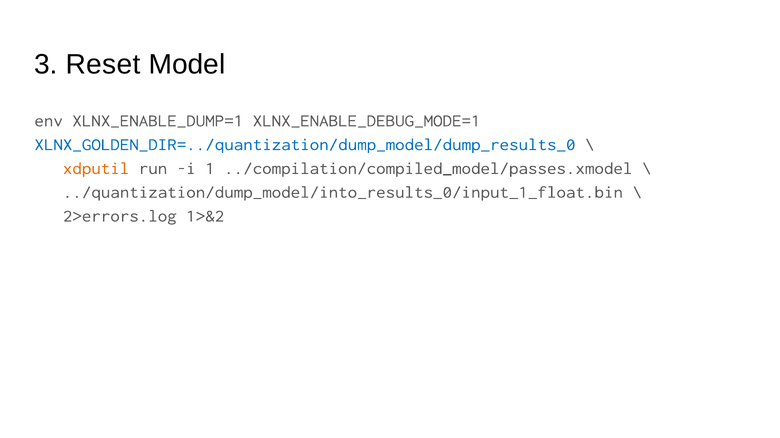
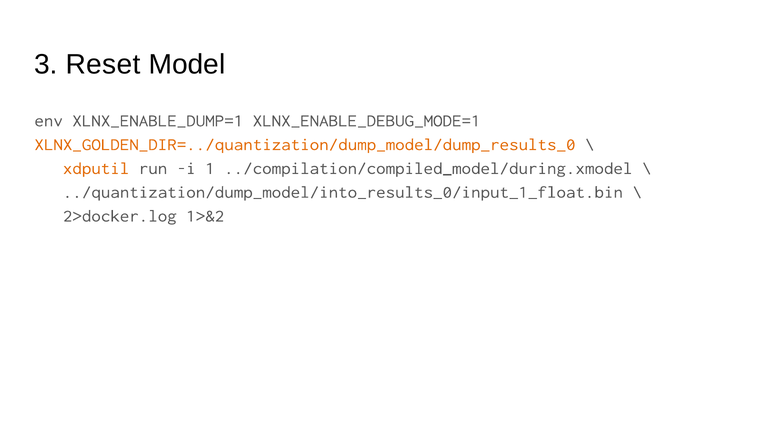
XLNX_GOLDEN_DIR=../quantization/dump_model/dump_results_0 colour: blue -> orange
../compilation/compiled_model/passes.xmodel: ../compilation/compiled_model/passes.xmodel -> ../compilation/compiled_model/during.xmodel
2>errors.log: 2>errors.log -> 2>docker.log
